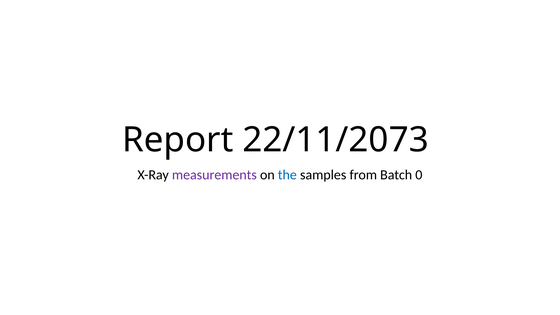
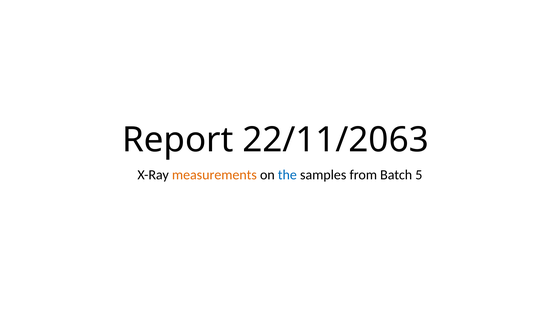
22/11/2073: 22/11/2073 -> 22/11/2063
measurements colour: purple -> orange
0: 0 -> 5
